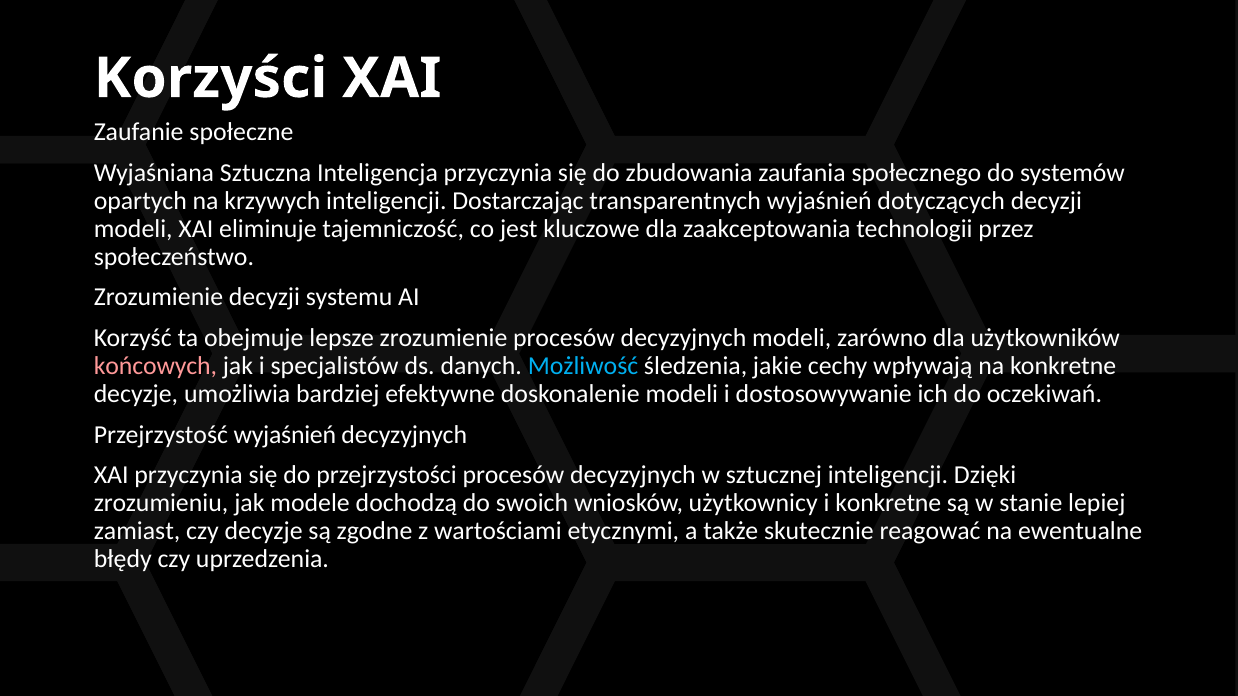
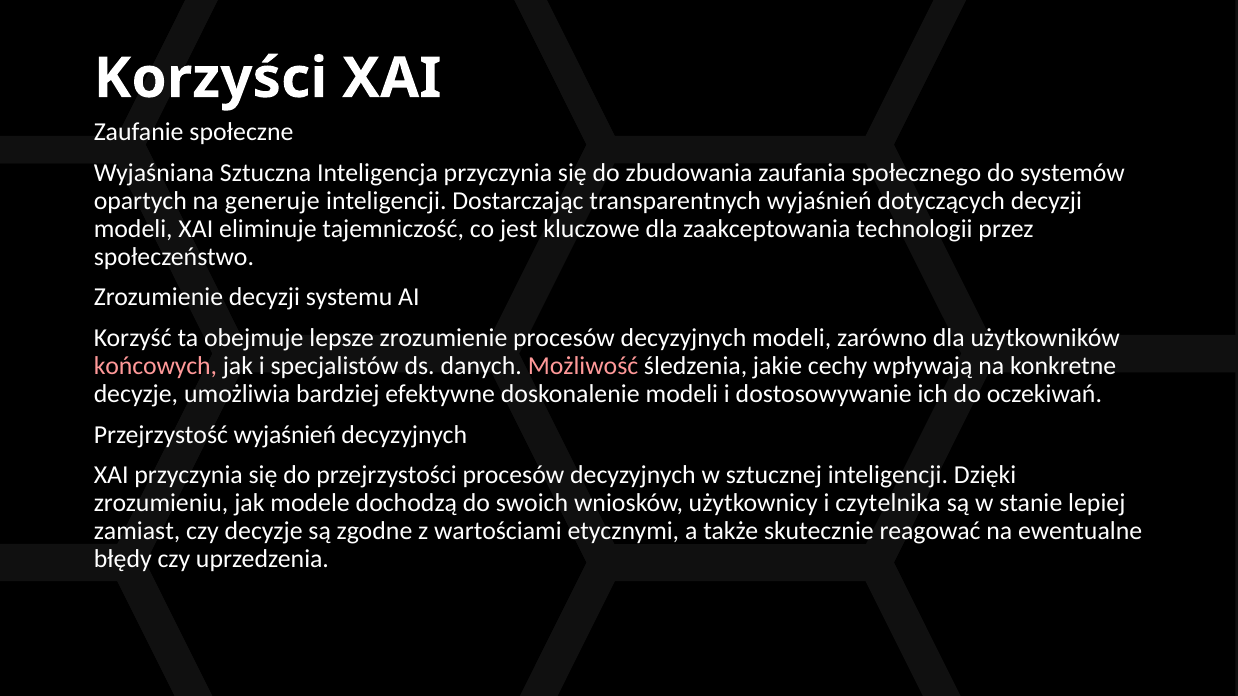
krzywych: krzywych -> generuje
Możliwość colour: light blue -> pink
i konkretne: konkretne -> czytelnika
